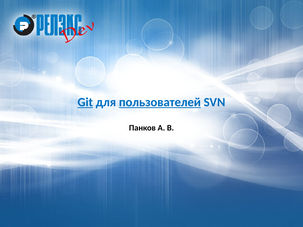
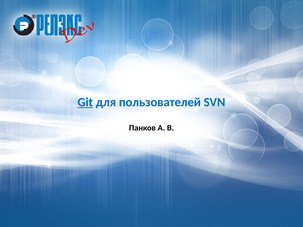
пользователей underline: present -> none
